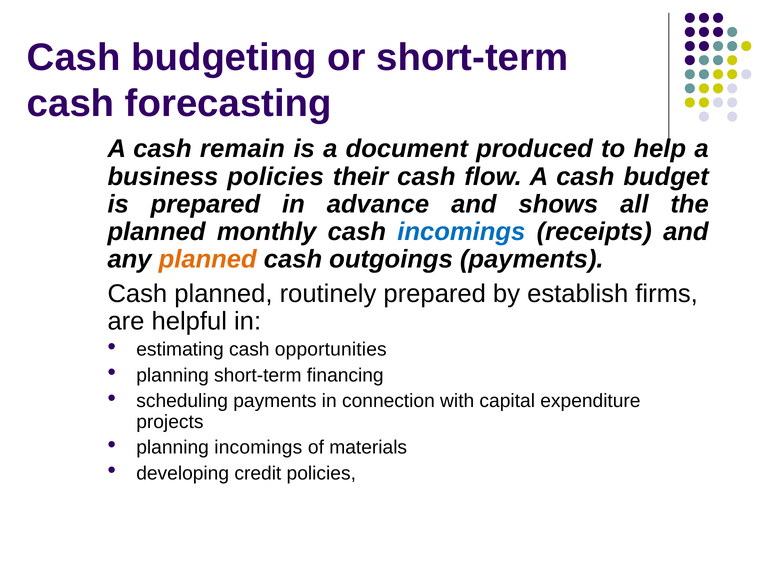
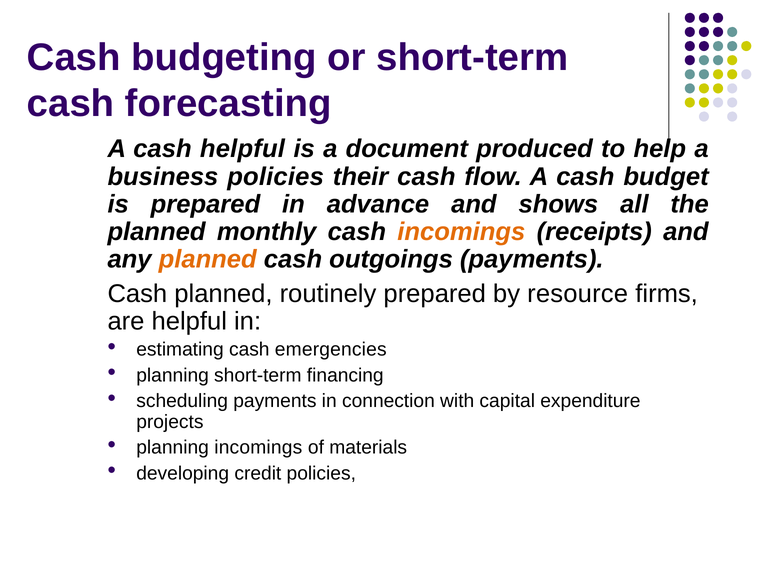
cash remain: remain -> helpful
incomings at (461, 232) colour: blue -> orange
establish: establish -> resource
opportunities: opportunities -> emergencies
